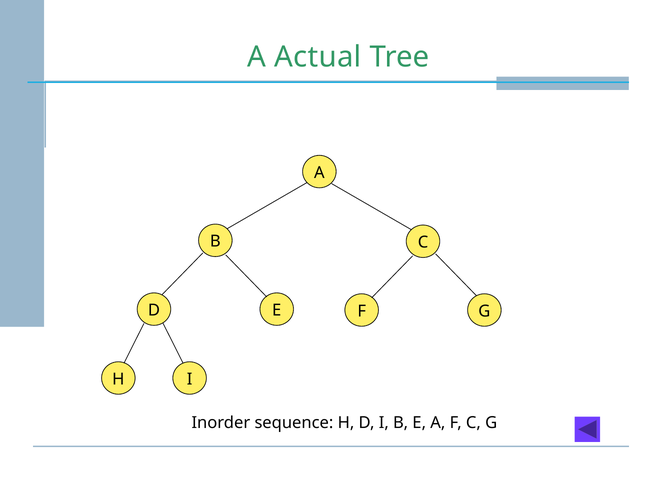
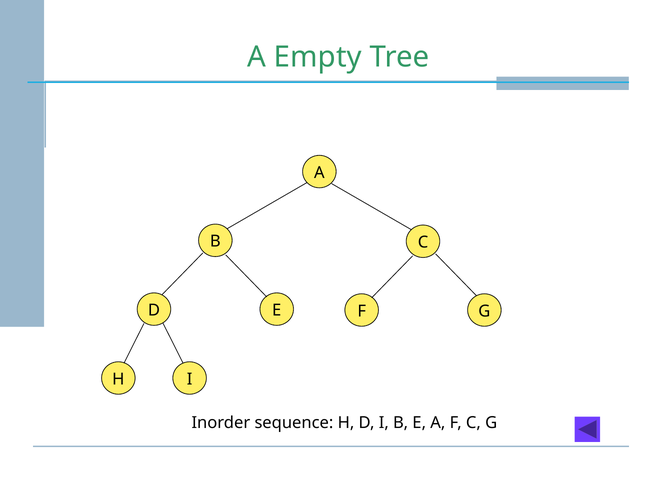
Actual: Actual -> Empty
